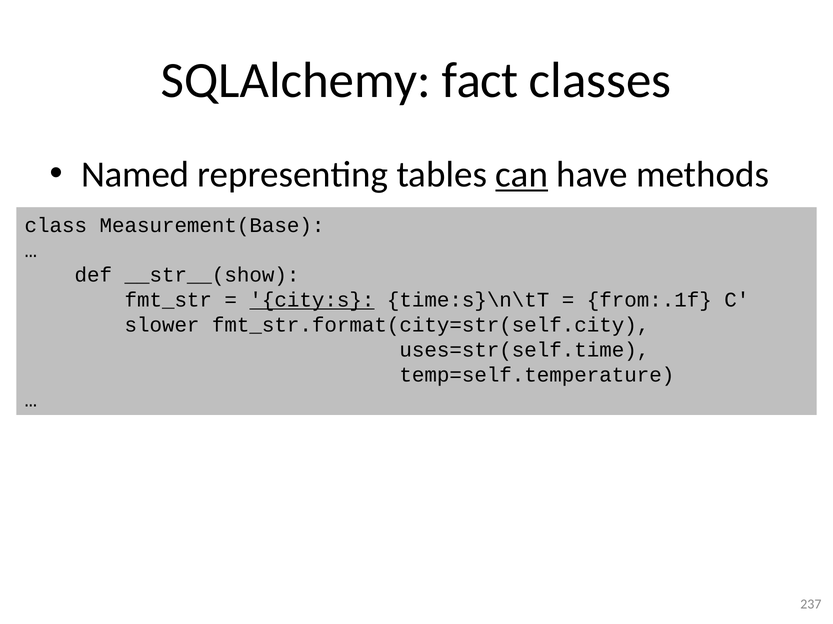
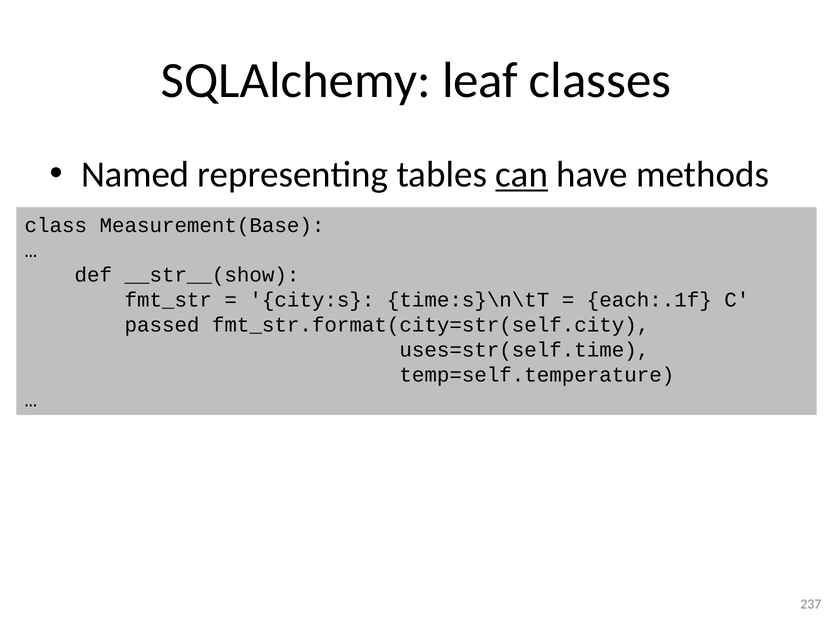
fact: fact -> leaf
city:s underline: present -> none
from:.1f: from:.1f -> each:.1f
slower: slower -> passed
